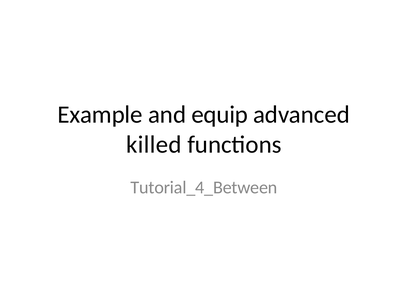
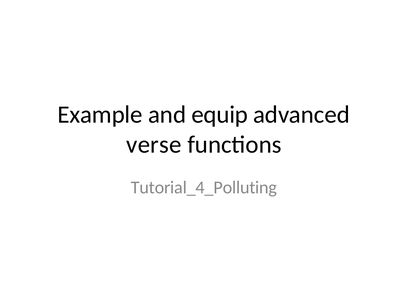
killed: killed -> verse
Tutorial_4_Between: Tutorial_4_Between -> Tutorial_4_Polluting
